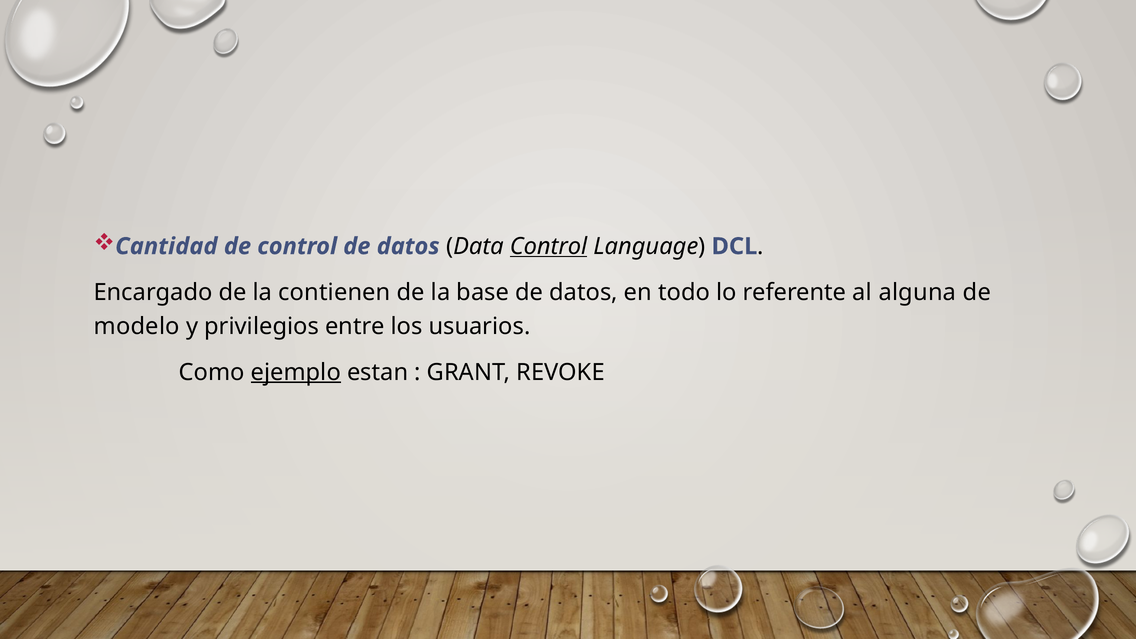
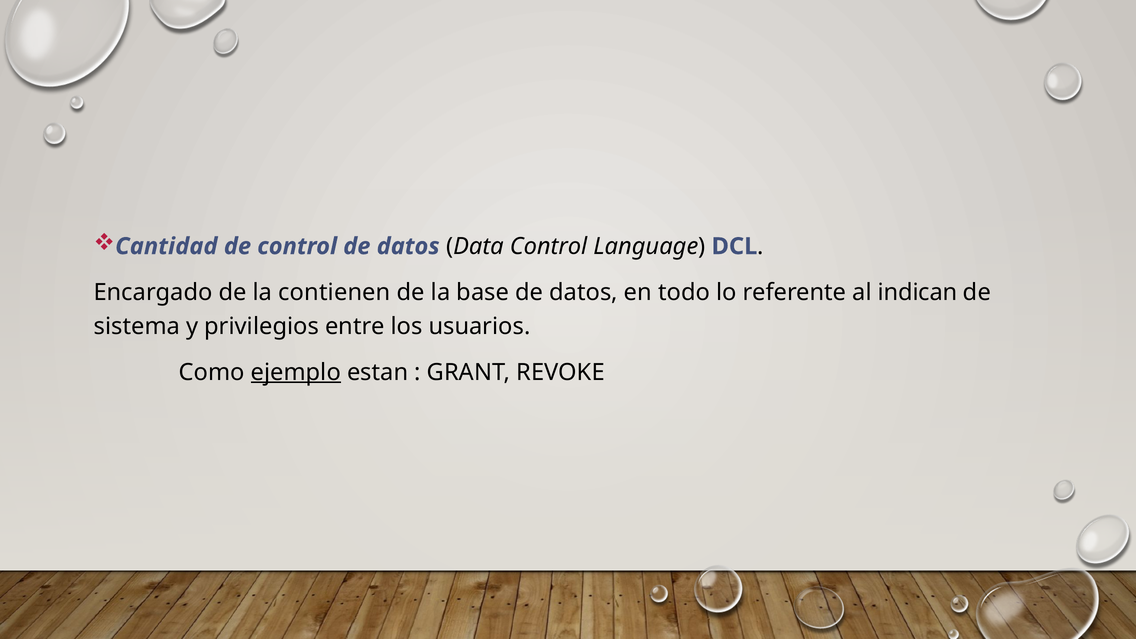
Control at (549, 246) underline: present -> none
alguna: alguna -> indican
modelo: modelo -> sistema
